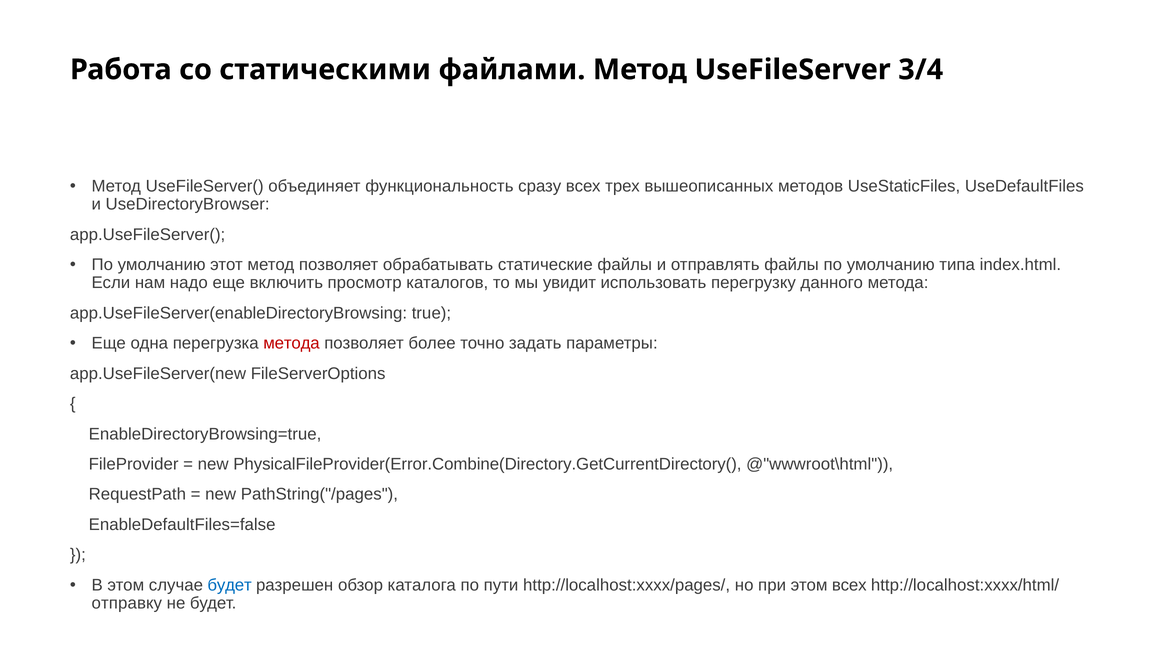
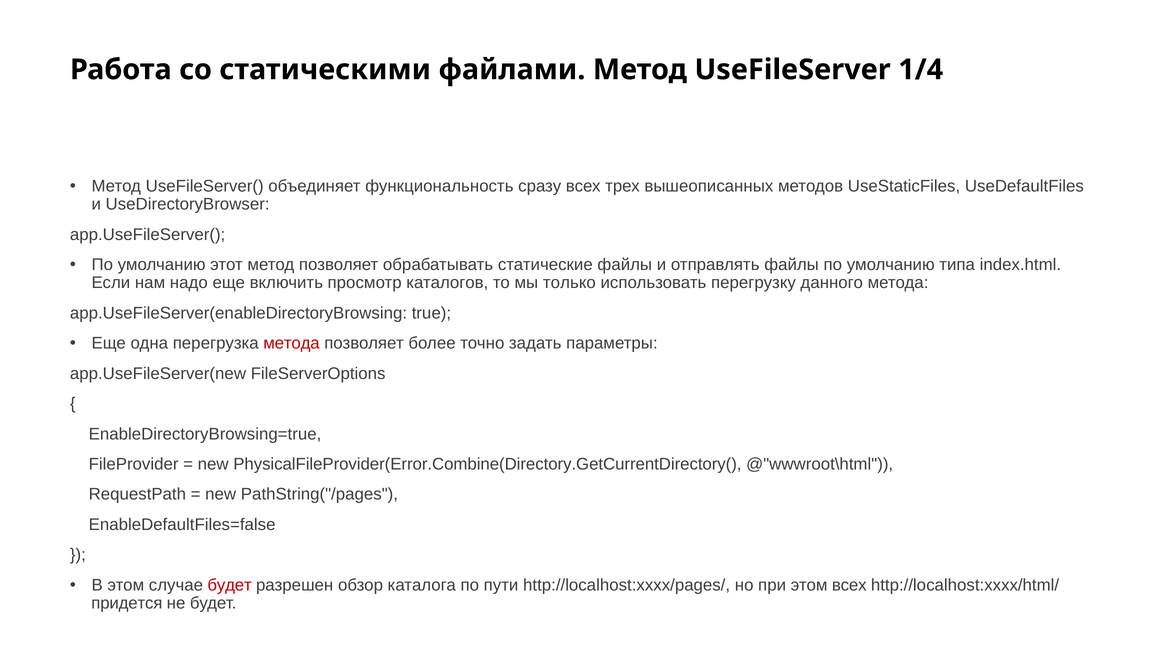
3/4: 3/4 -> 1/4
увидит: увидит -> только
будет at (230, 585) colour: blue -> red
отправку: отправку -> придется
